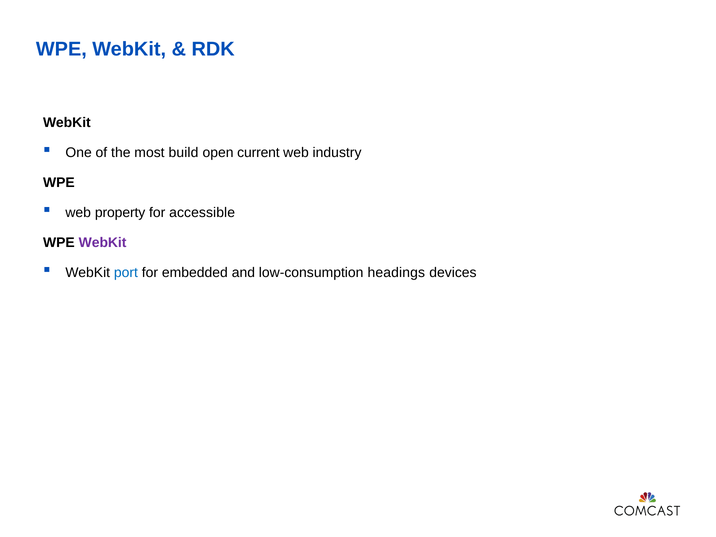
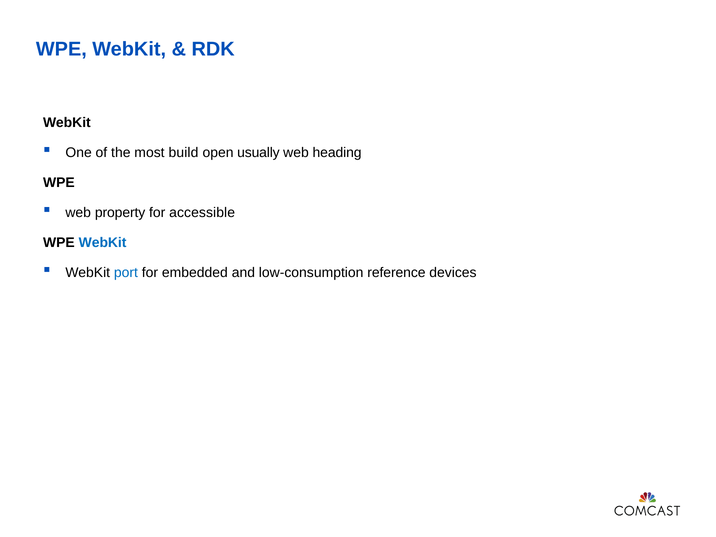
current: current -> usually
industry: industry -> heading
WebKit at (103, 243) colour: purple -> blue
headings: headings -> reference
